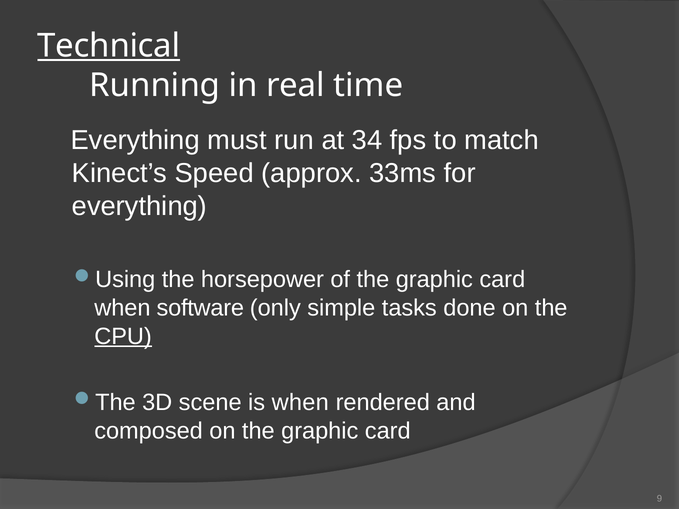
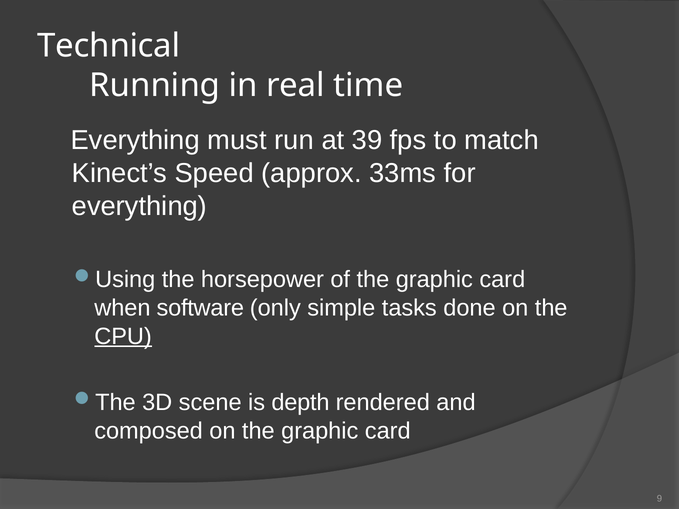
Technical underline: present -> none
34: 34 -> 39
is when: when -> depth
